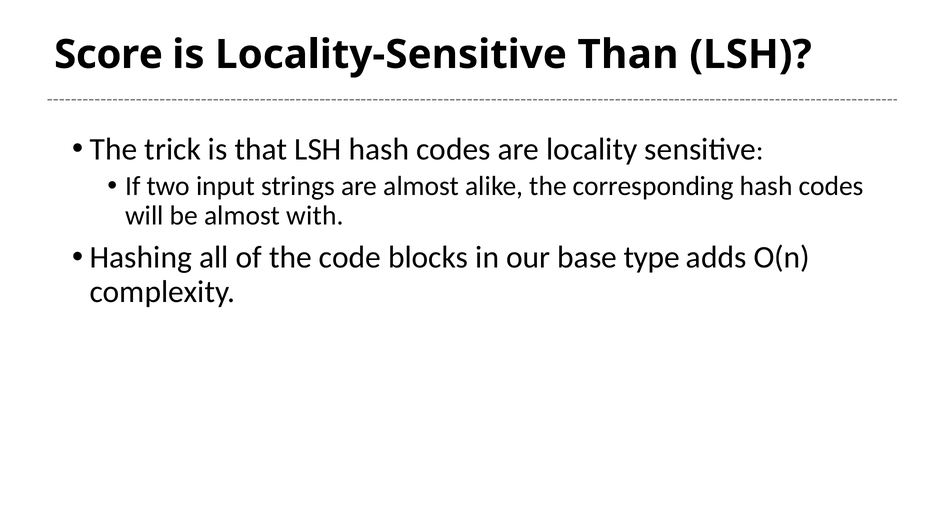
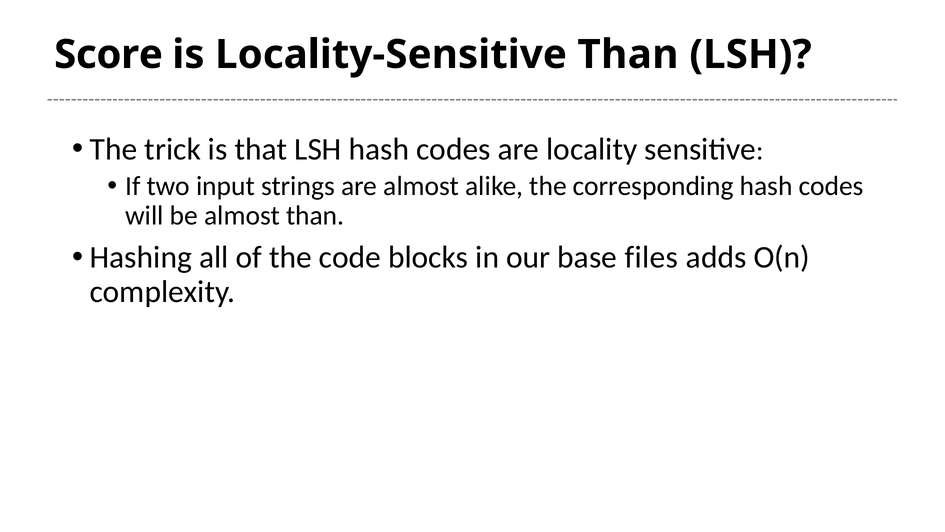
almost with: with -> than
type: type -> files
